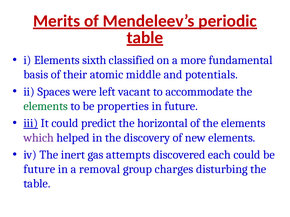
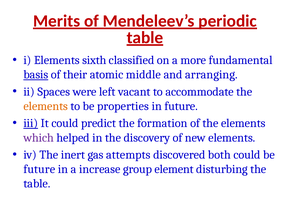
basis underline: none -> present
potentials: potentials -> arranging
elements at (46, 106) colour: green -> orange
horizontal: horizontal -> formation
each: each -> both
removal: removal -> increase
charges: charges -> element
